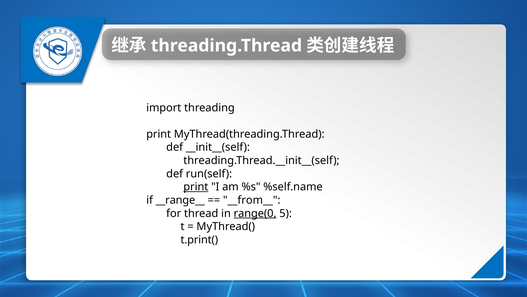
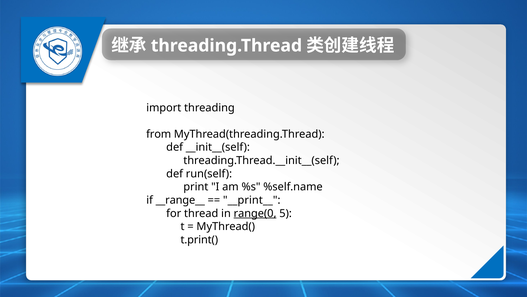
print at (159, 134): print -> from
print at (196, 187) underline: present -> none
__from__: __from__ -> __print__
